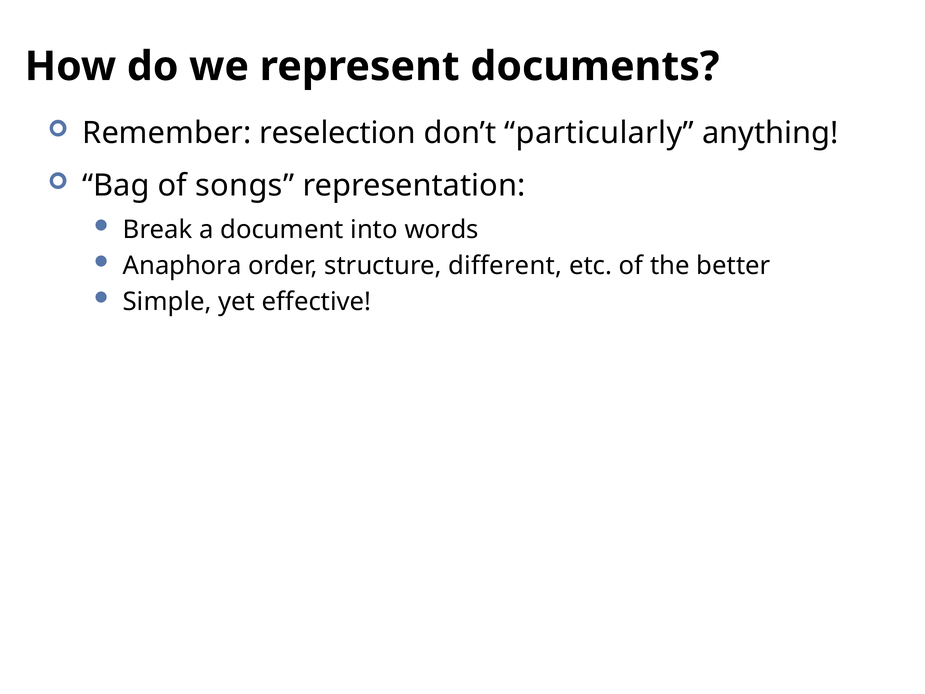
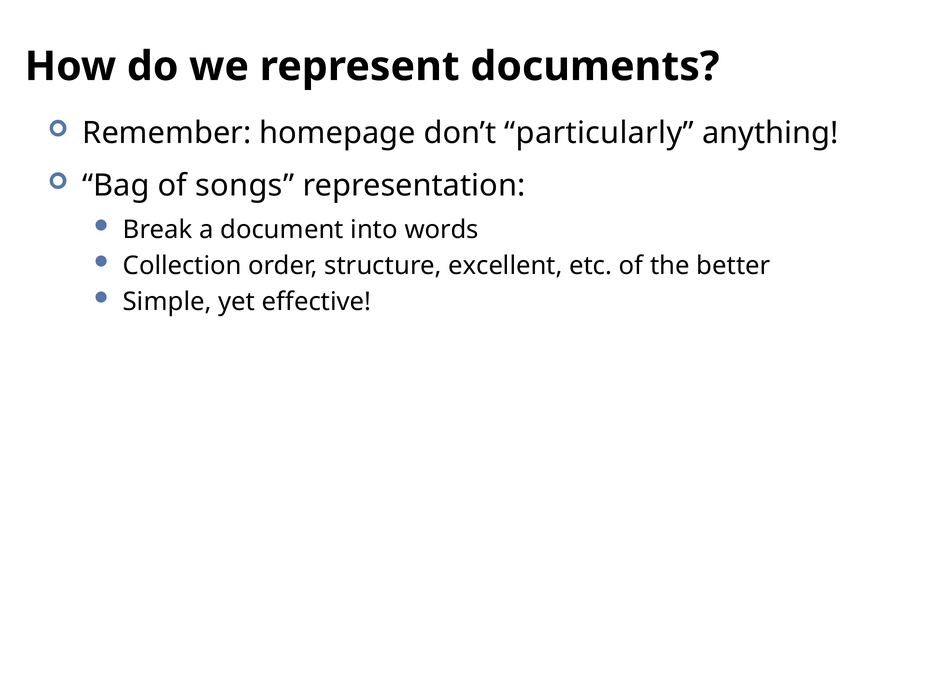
reselection: reselection -> homepage
Anaphora: Anaphora -> Collection
different: different -> excellent
